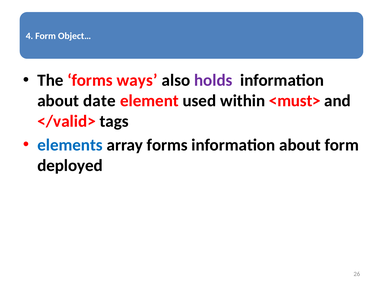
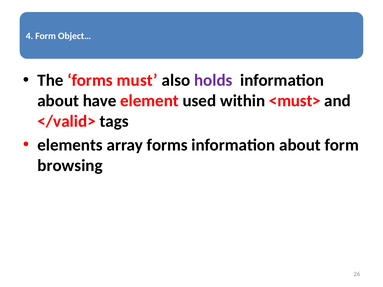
ways: ways -> must
date: date -> have
elements colour: blue -> black
deployed: deployed -> browsing
